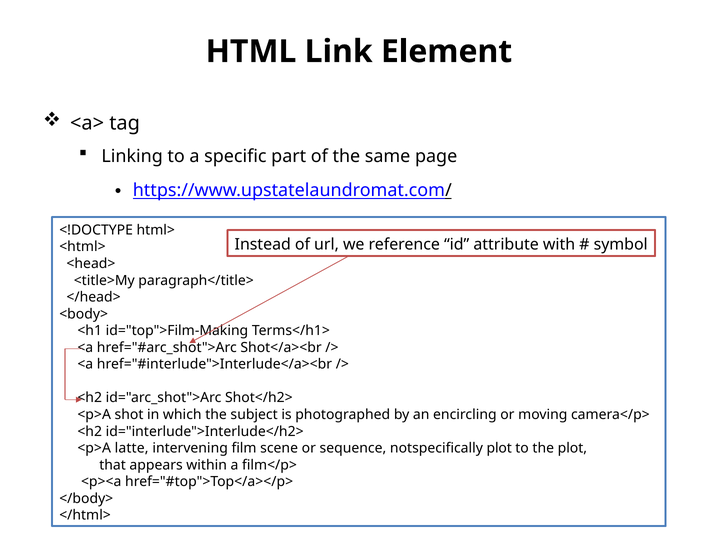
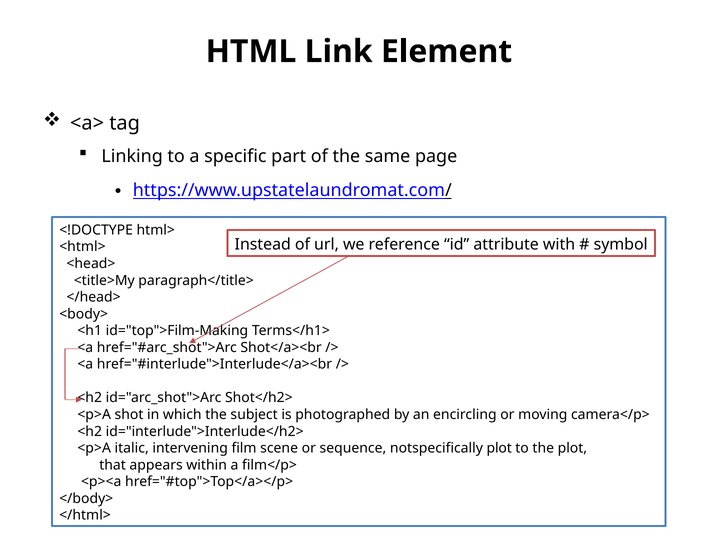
latte: latte -> italic
